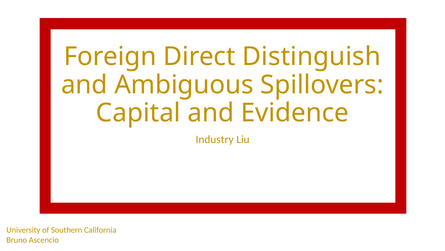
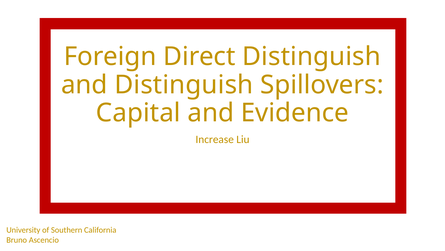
and Ambiguous: Ambiguous -> Distinguish
Industry: Industry -> Increase
